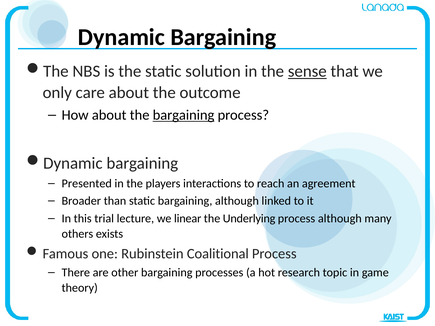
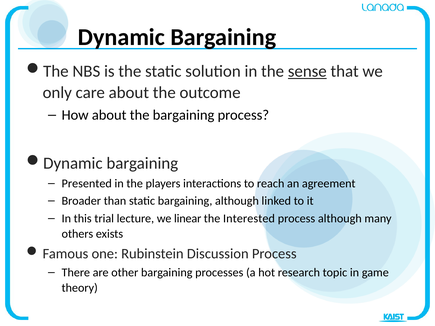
bargaining at (184, 115) underline: present -> none
Underlying: Underlying -> Interested
Coalitional: Coalitional -> Discussion
